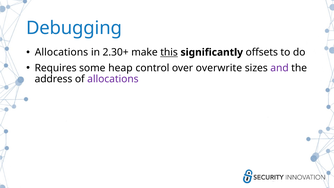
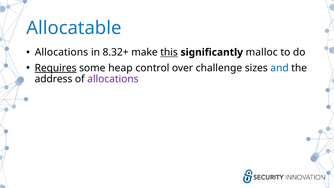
Debugging: Debugging -> Allocatable
2.30+: 2.30+ -> 8.32+
offsets: offsets -> malloc
Requires underline: none -> present
overwrite: overwrite -> challenge
and colour: purple -> blue
